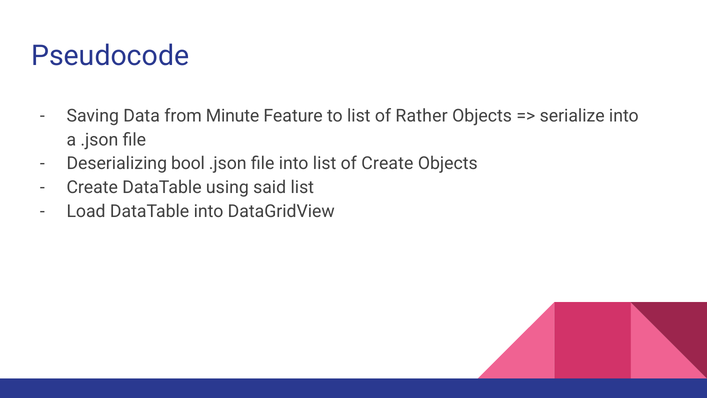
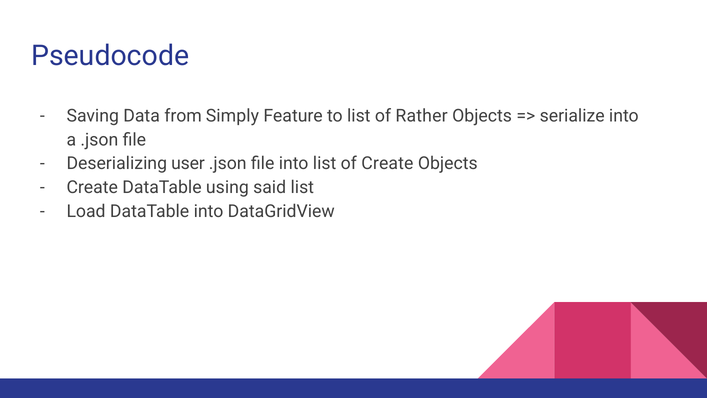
Minute: Minute -> Simply
bool: bool -> user
